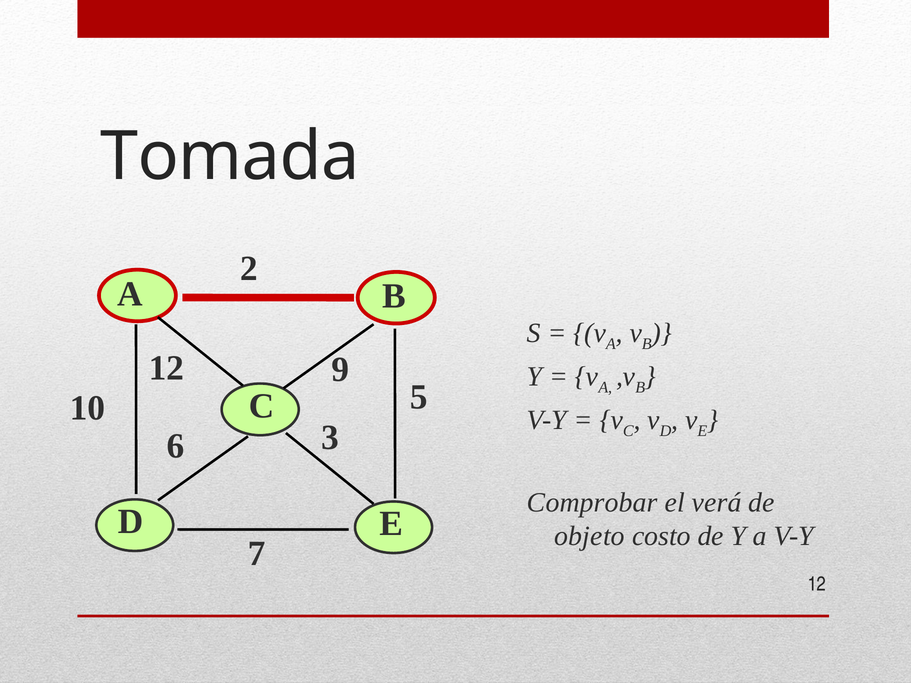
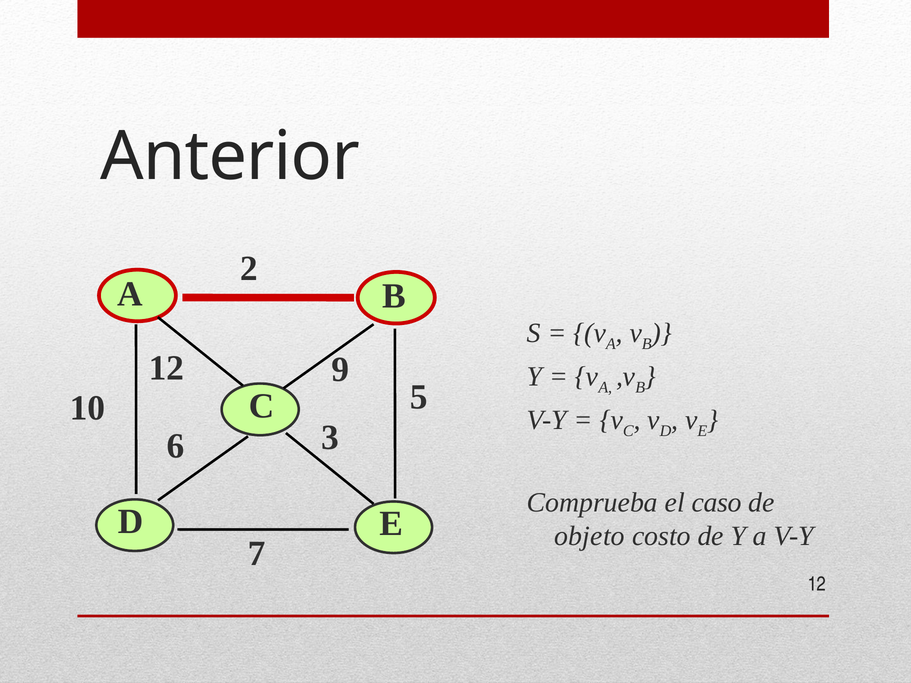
Tomada: Tomada -> Anterior
Comprobar: Comprobar -> Comprueba
verá: verá -> caso
